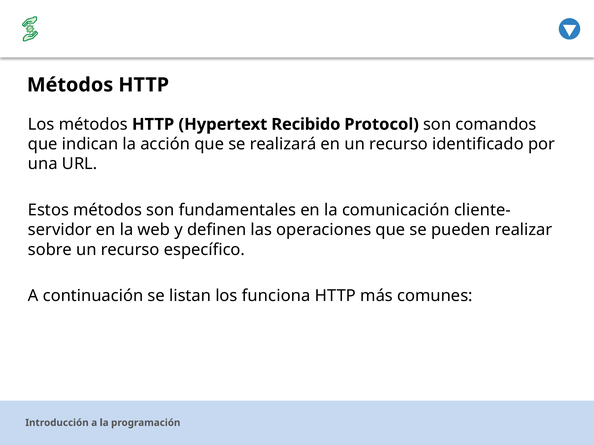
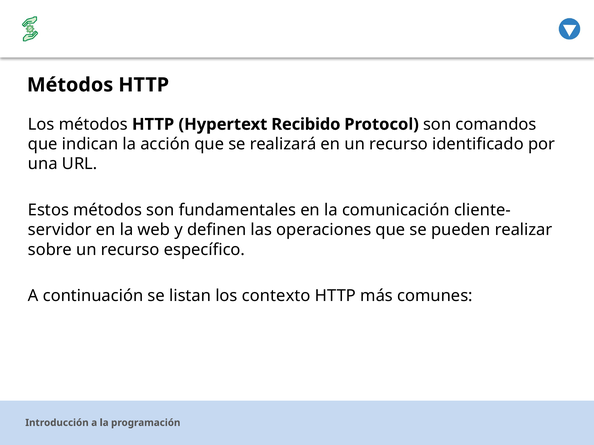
funciona: funciona -> contexto
